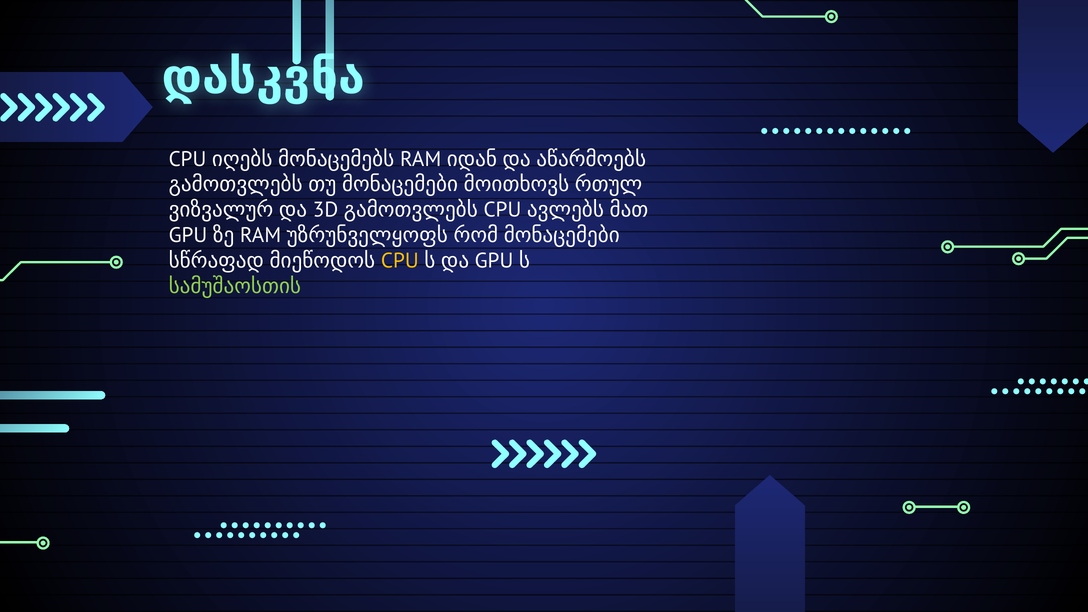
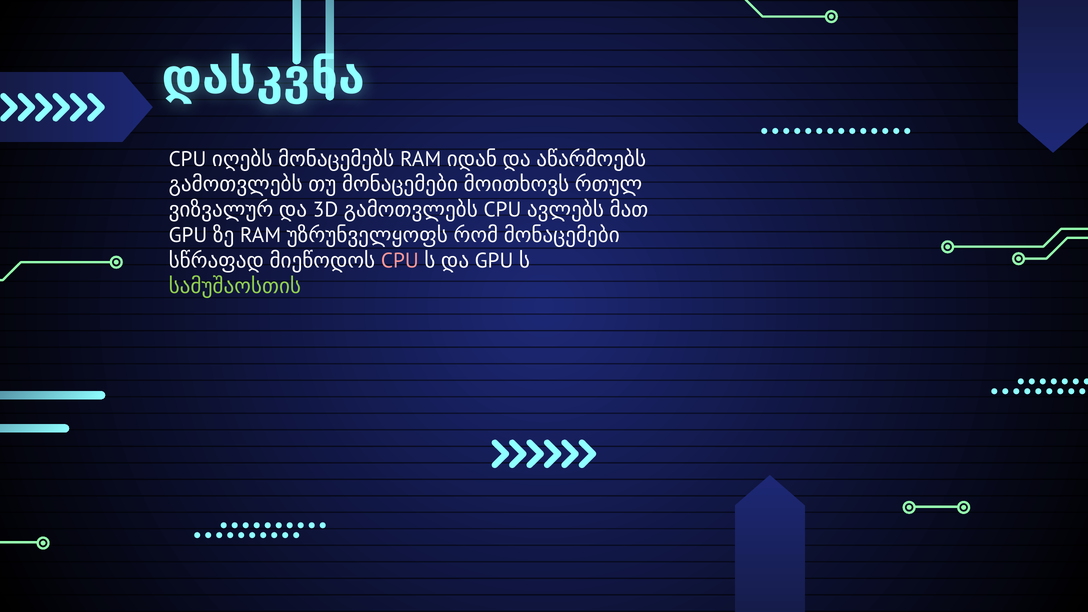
CPU at (400, 261) colour: yellow -> pink
